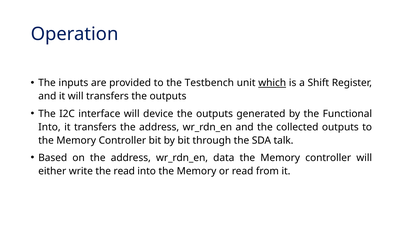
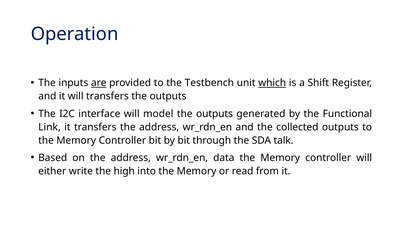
are underline: none -> present
device: device -> model
Into at (49, 127): Into -> Link
the read: read -> high
